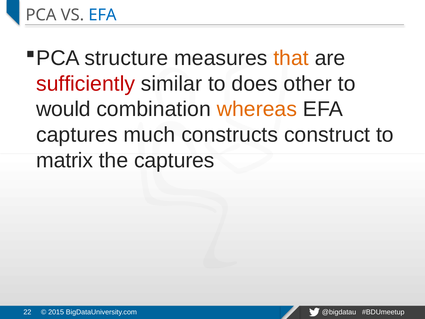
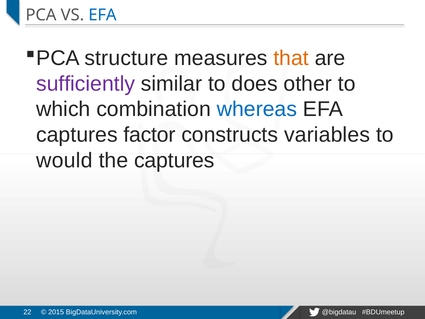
sufficiently colour: red -> purple
would: would -> which
whereas colour: orange -> blue
much: much -> factor
construct: construct -> variables
matrix: matrix -> would
